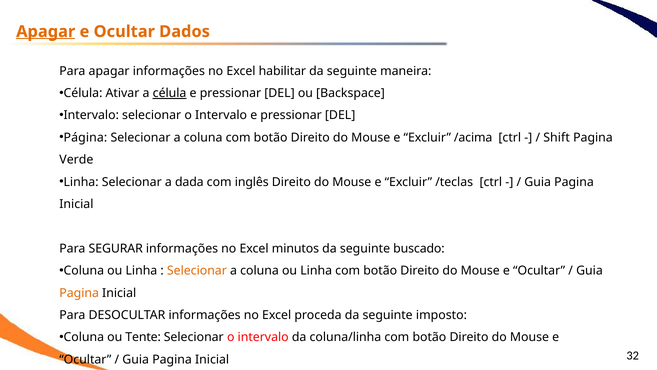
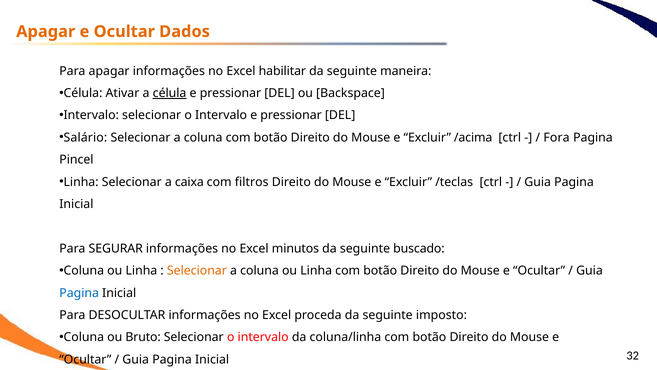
Apagar at (46, 32) underline: present -> none
Página: Página -> Salário
Shift: Shift -> Fora
Verde: Verde -> Pincel
dada: dada -> caixa
inglês: inglês -> filtros
Pagina at (79, 293) colour: orange -> blue
Tente: Tente -> Bruto
